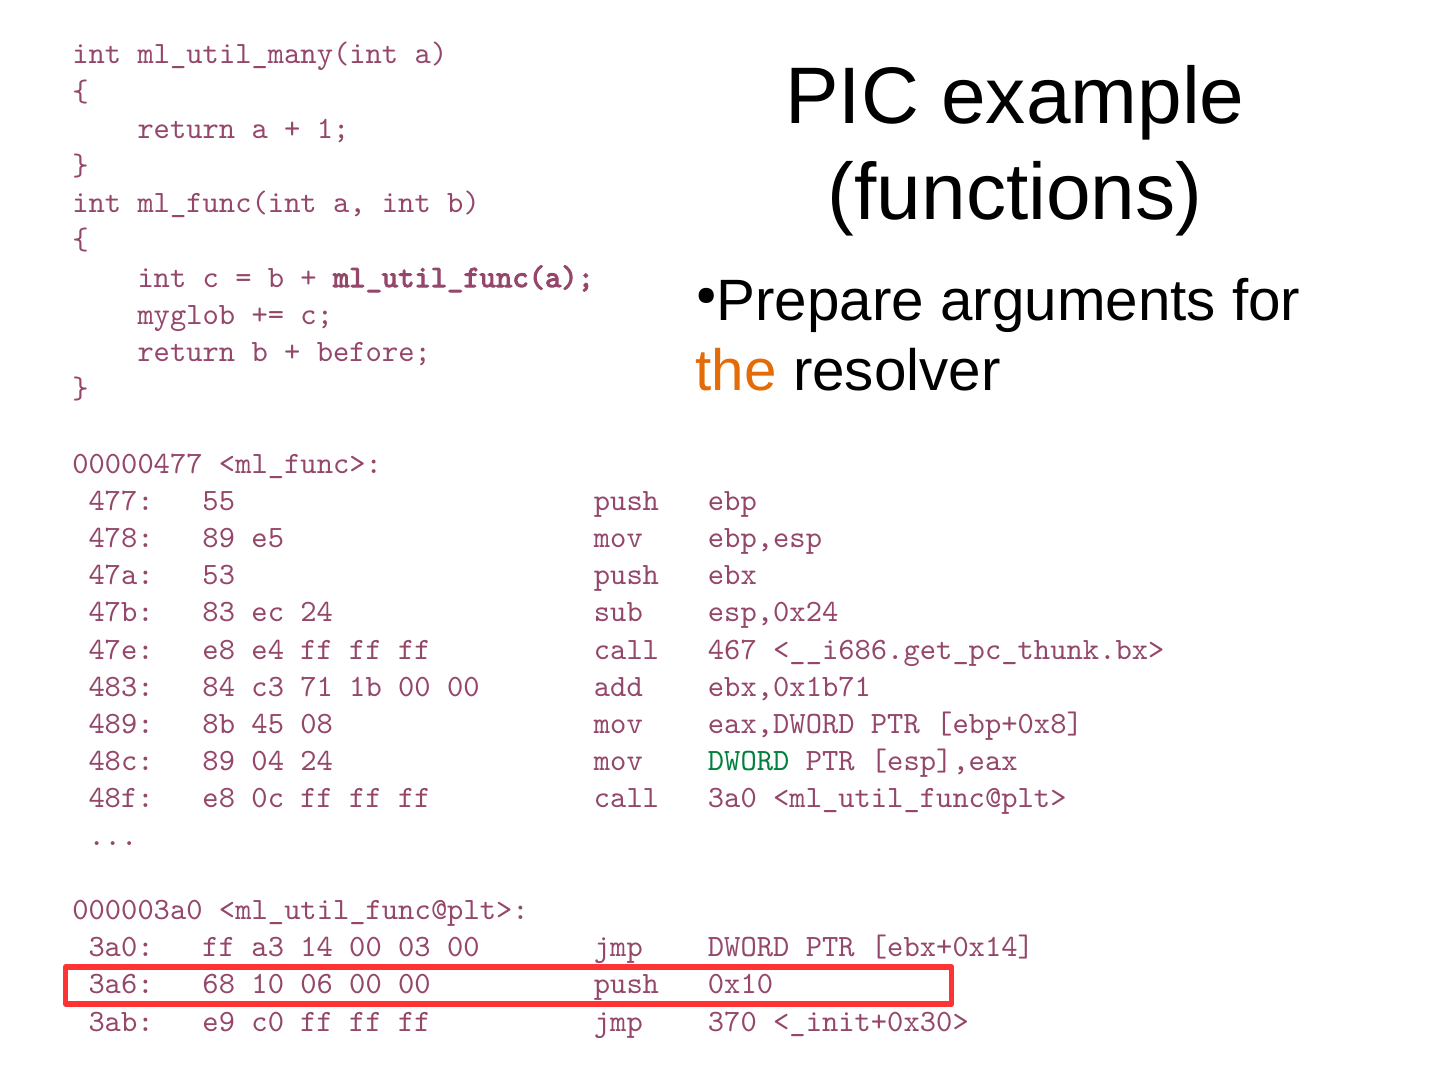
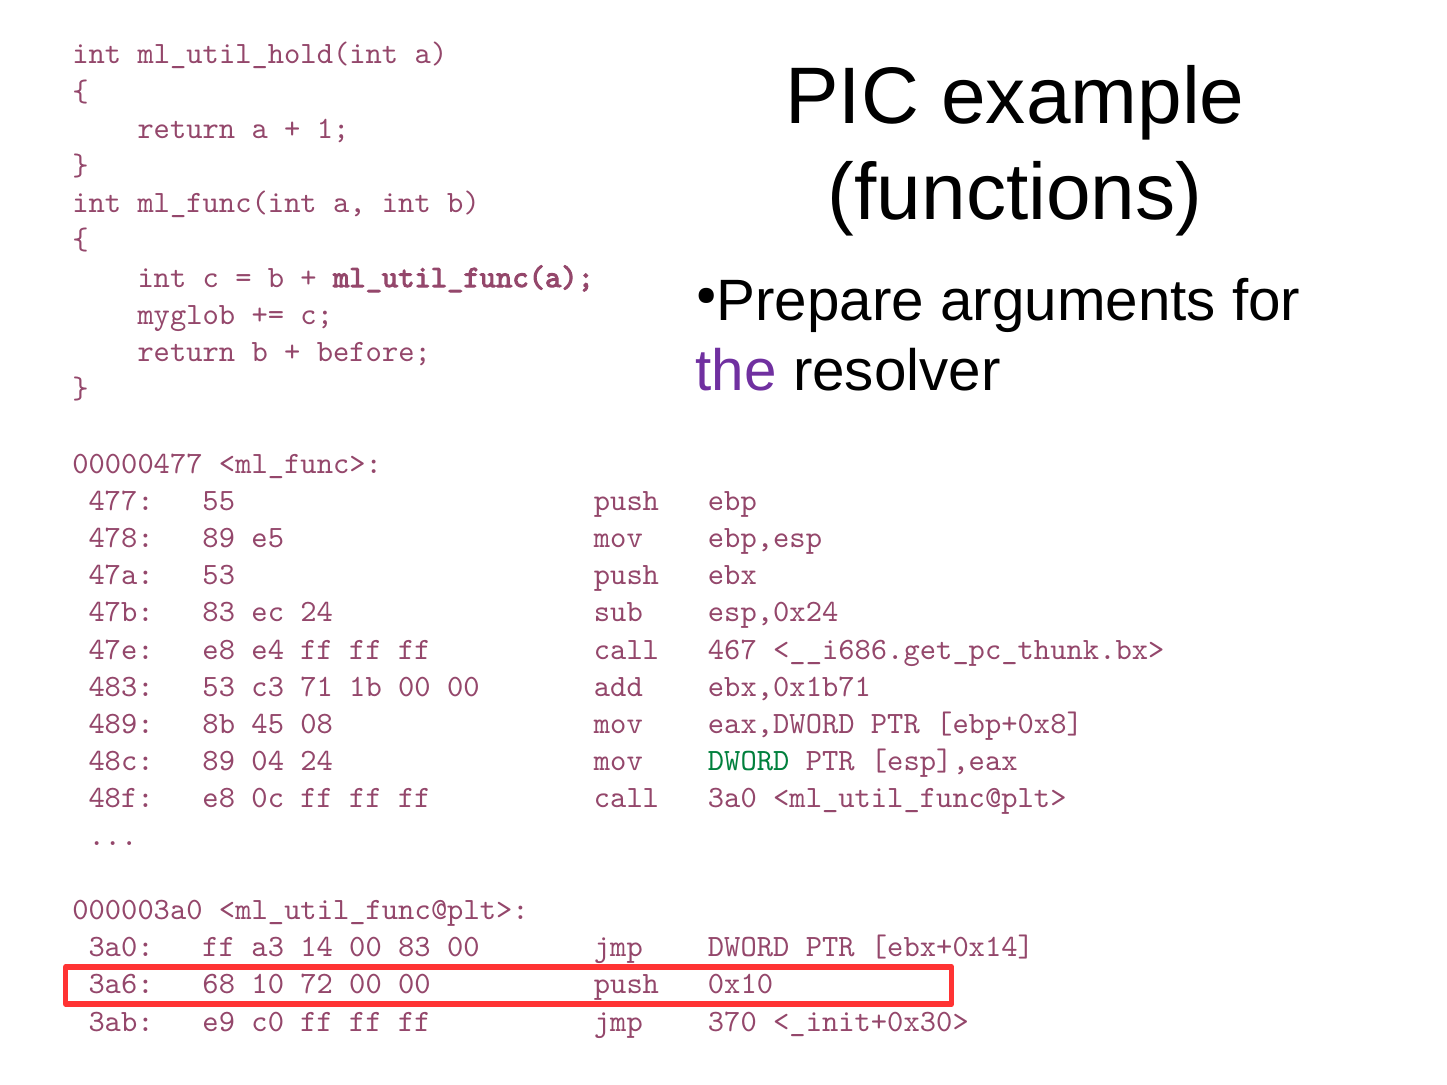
ml_util_many(int: ml_util_many(int -> ml_util_hold(int
the colour: orange -> purple
483 84: 84 -> 53
00 03: 03 -> 83
06: 06 -> 72
